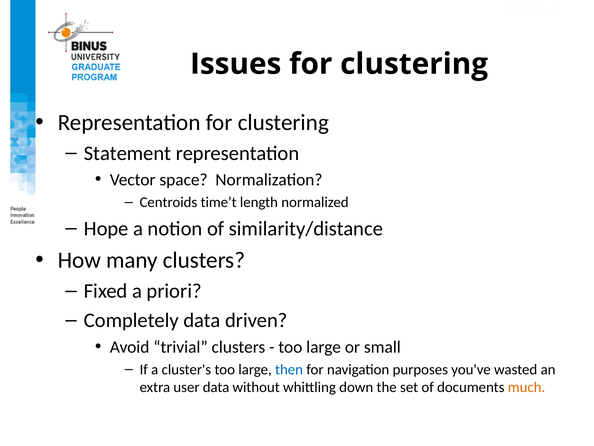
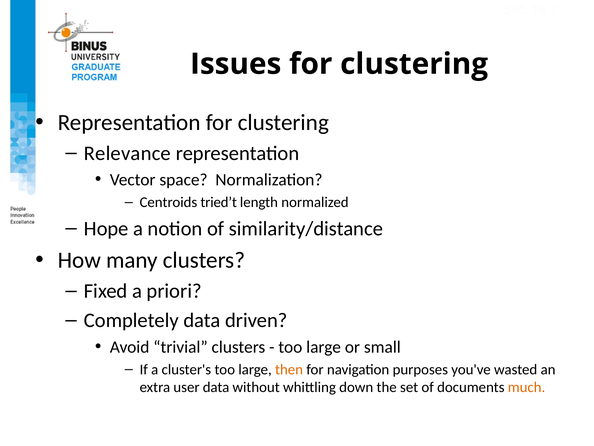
Statement: Statement -> Relevance
time’t: time’t -> tried’t
then colour: blue -> orange
